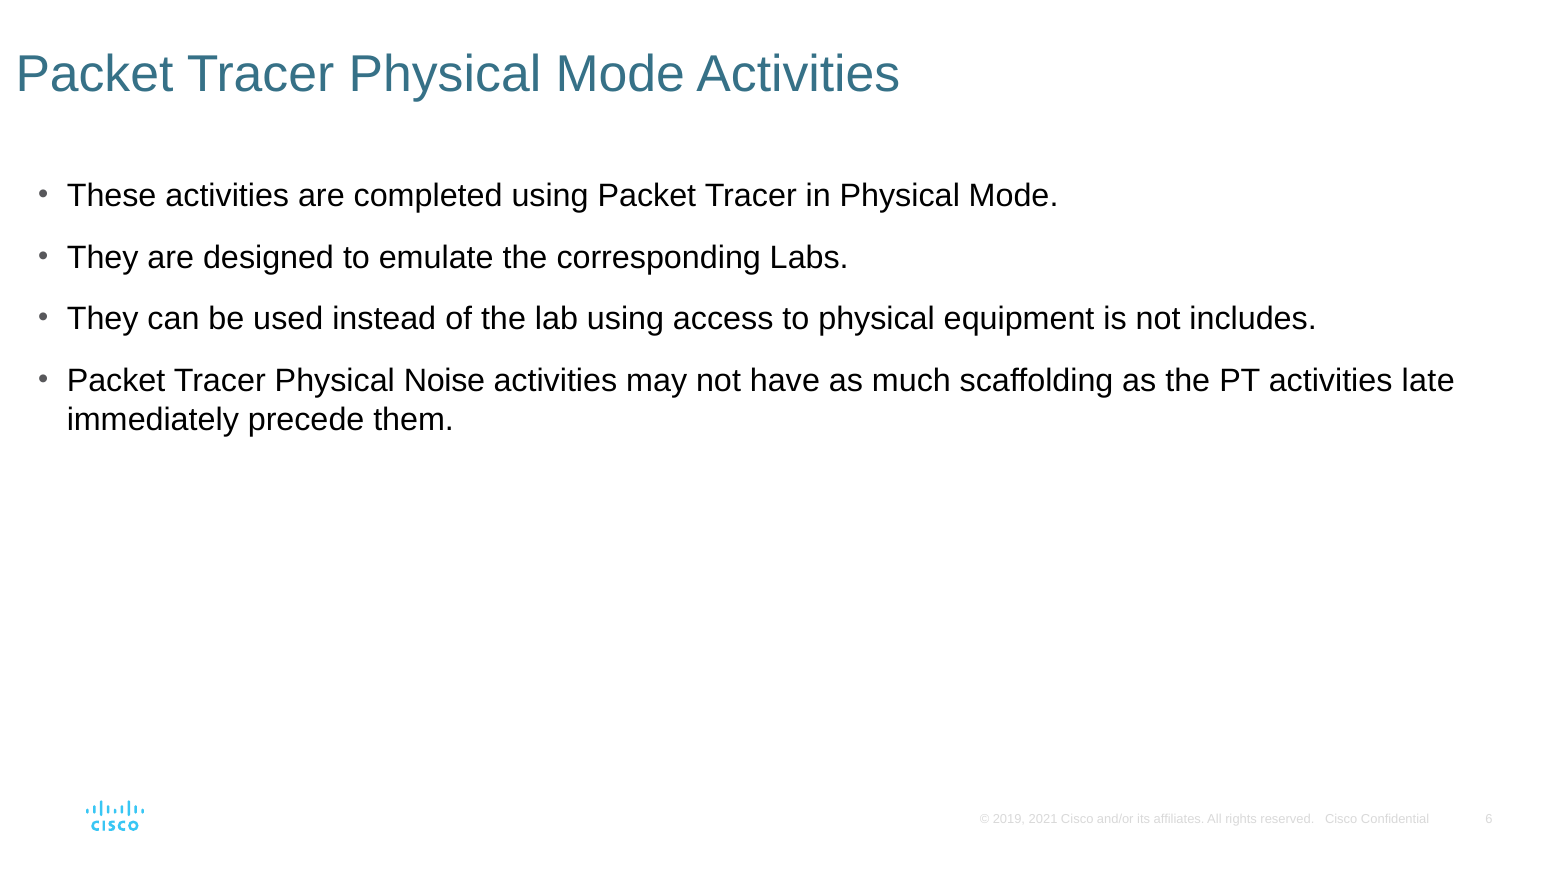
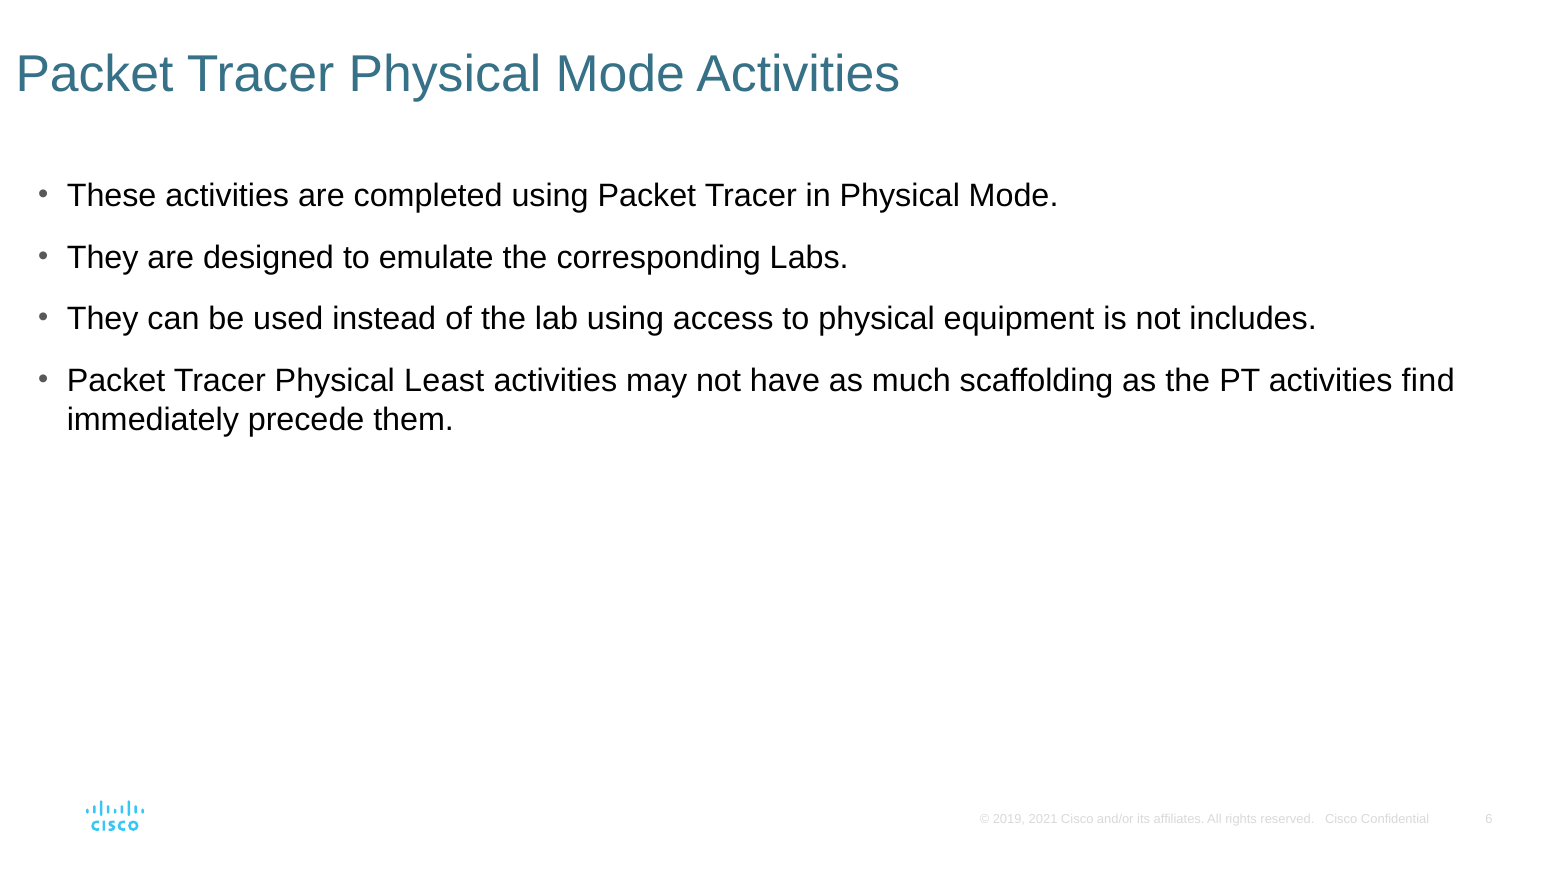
Noise: Noise -> Least
late: late -> find
